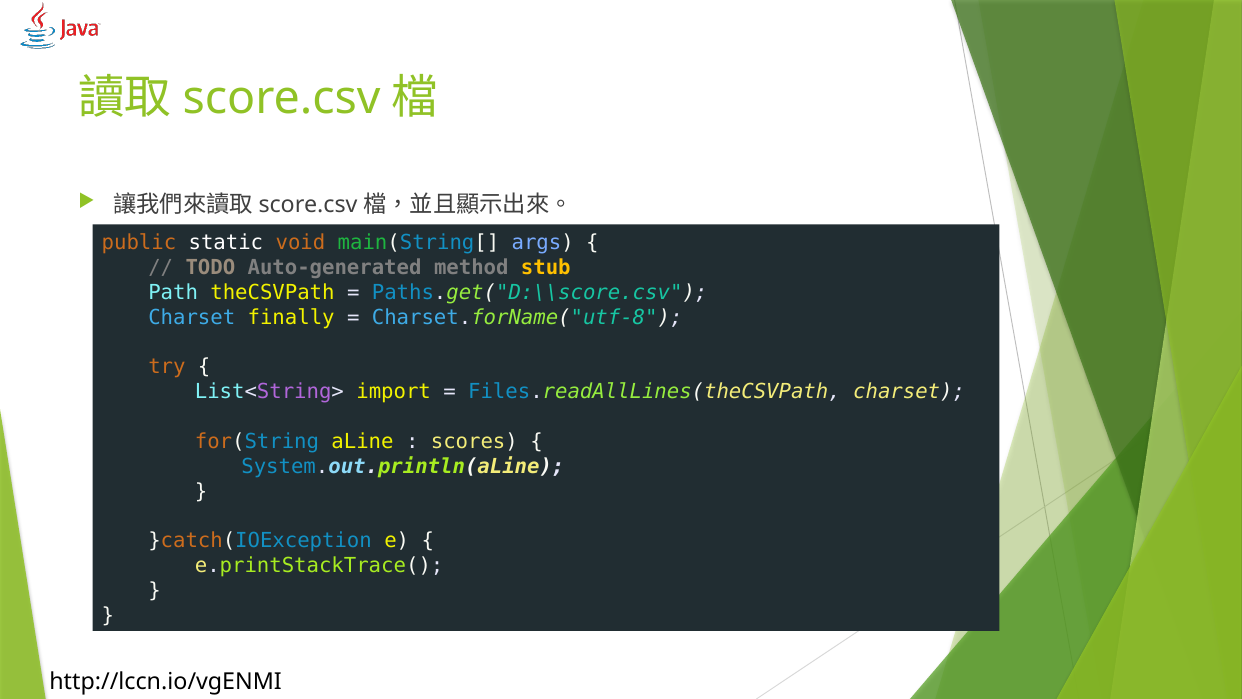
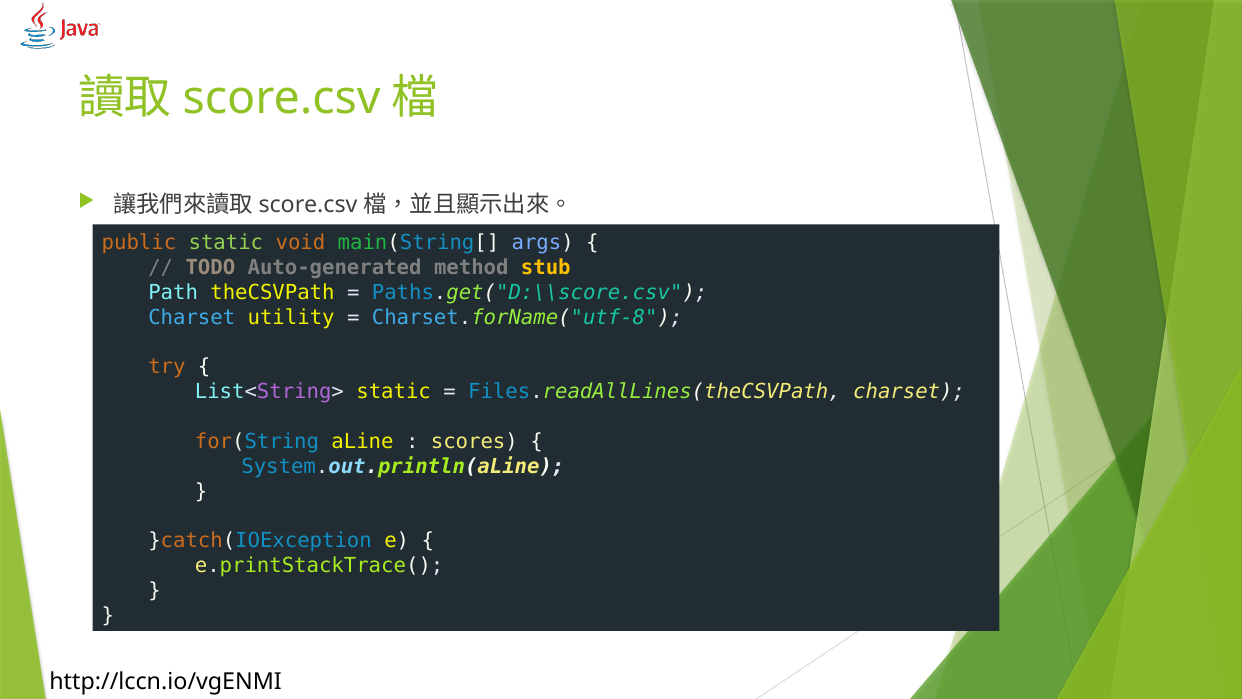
static at (226, 243) colour: white -> light green
finally: finally -> utility
List<String> import: import -> static
